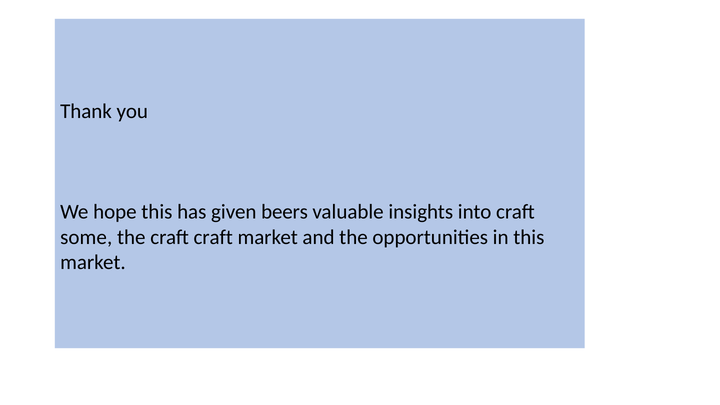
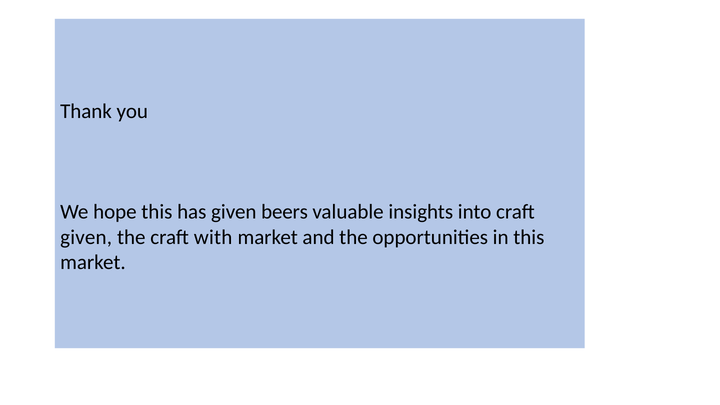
some at (86, 237): some -> given
craft craft: craft -> with
